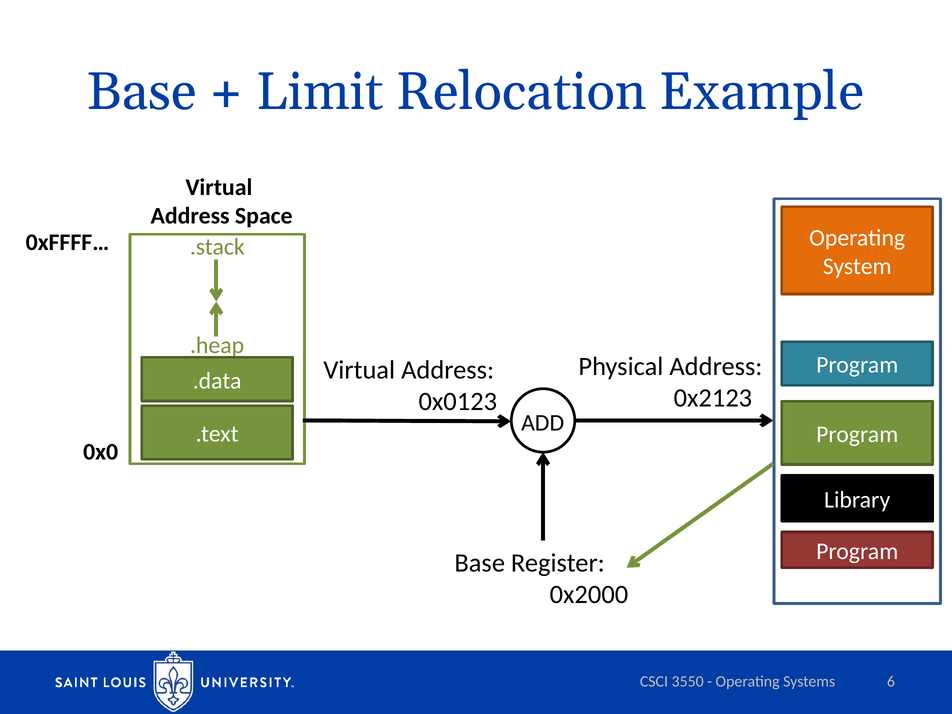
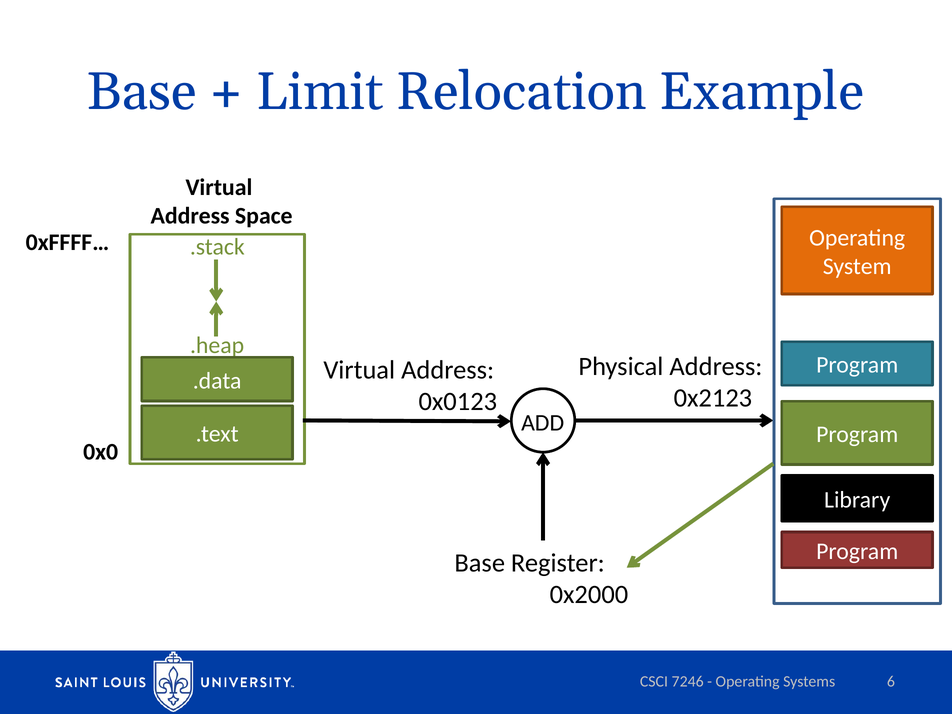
3550: 3550 -> 7246
